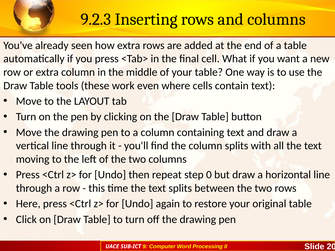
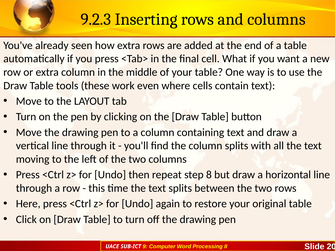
0: 0 -> 8
